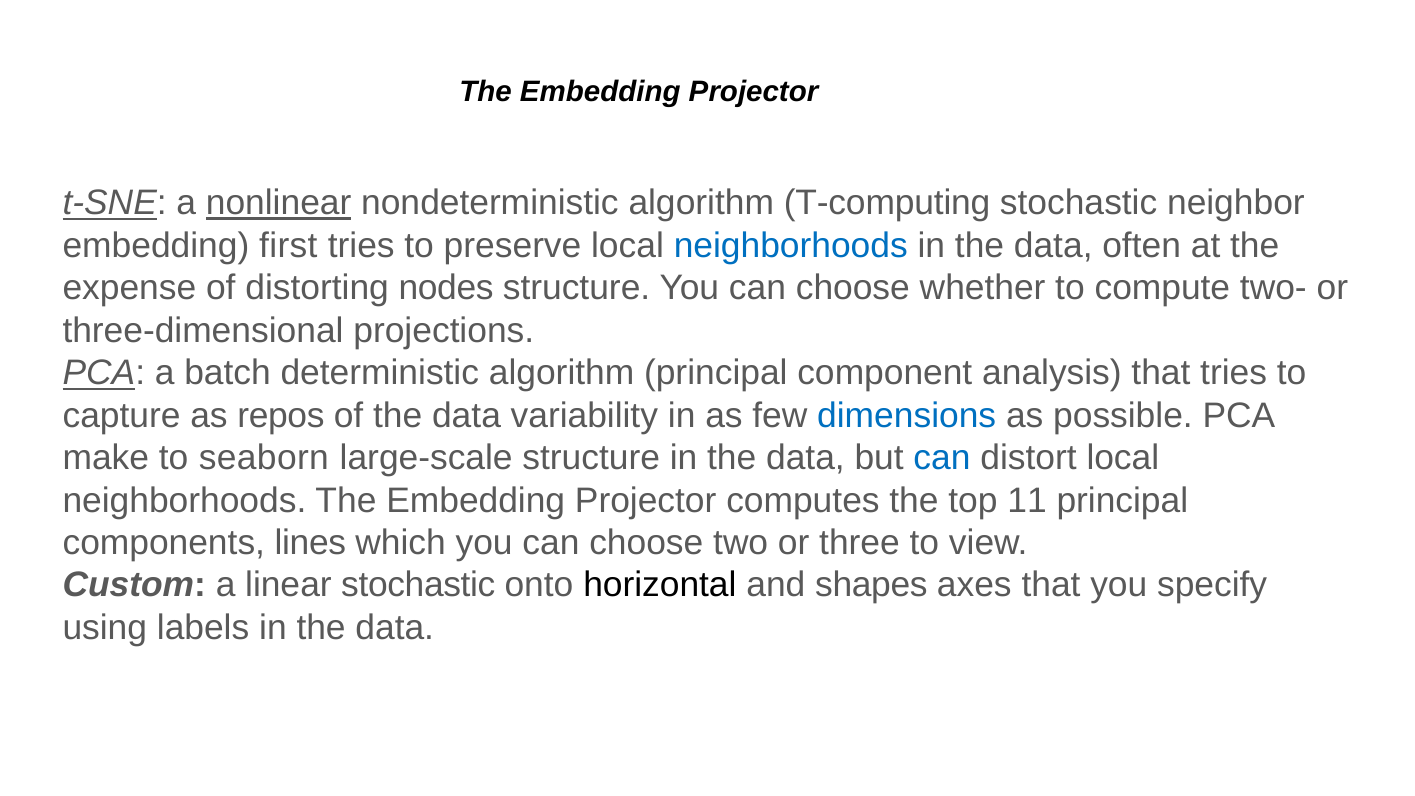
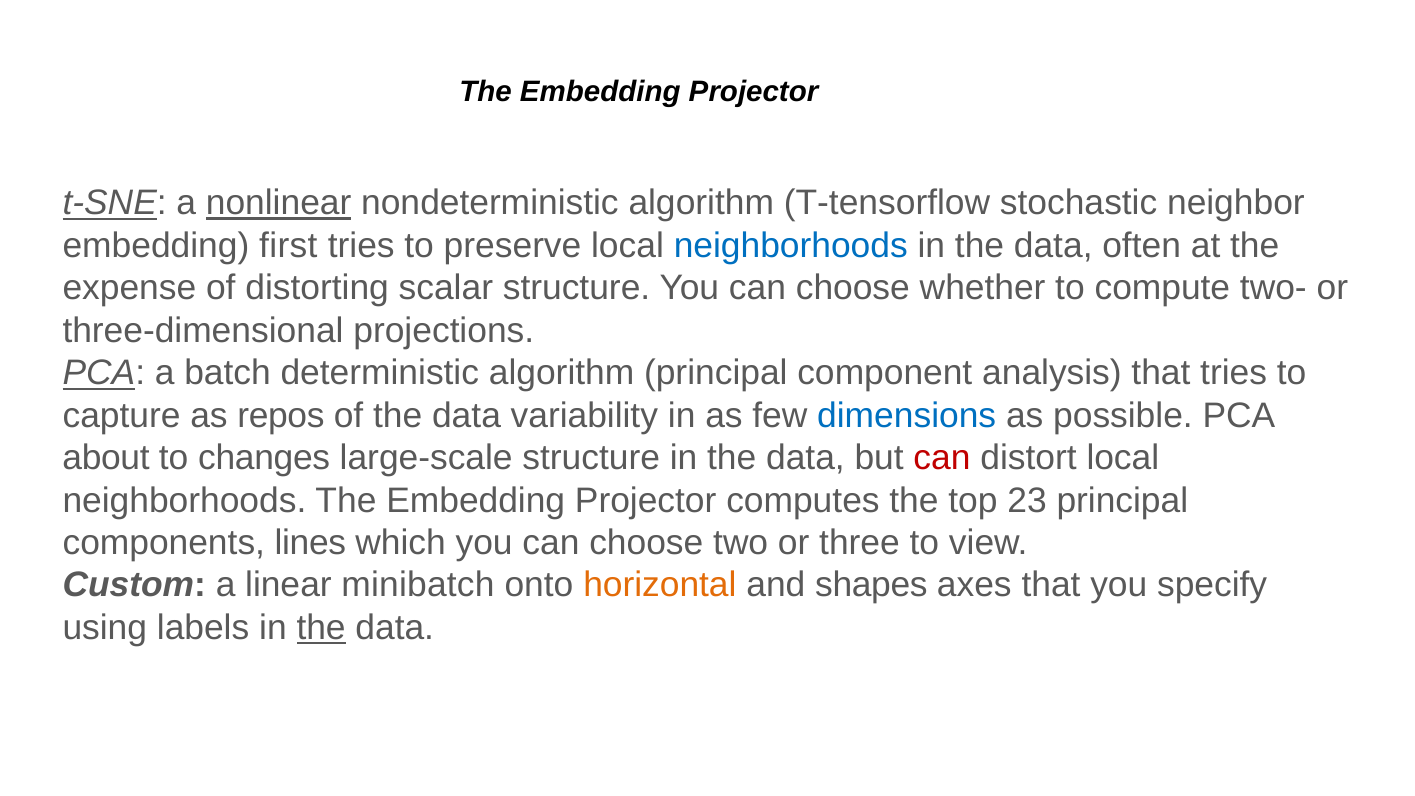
T-computing: T-computing -> T-tensorflow
nodes: nodes -> scalar
make: make -> about
seaborn: seaborn -> changes
can at (942, 458) colour: blue -> red
11: 11 -> 23
linear stochastic: stochastic -> minibatch
horizontal colour: black -> orange
the at (321, 628) underline: none -> present
